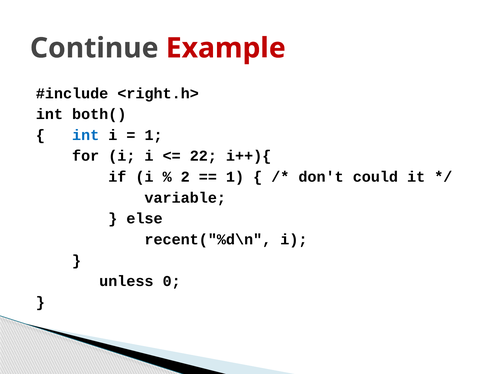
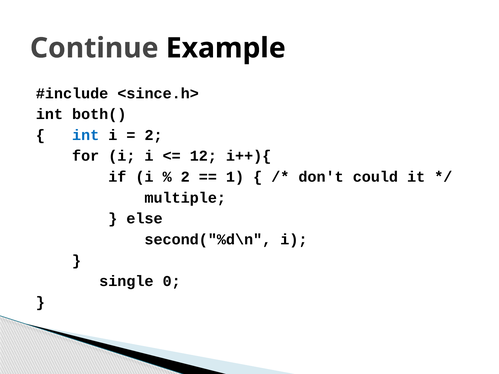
Example colour: red -> black
<right.h>: <right.h> -> <since.h>
1 at (154, 135): 1 -> 2
22: 22 -> 12
variable: variable -> multiple
recent("%d\n: recent("%d\n -> second("%d\n
unless: unless -> single
